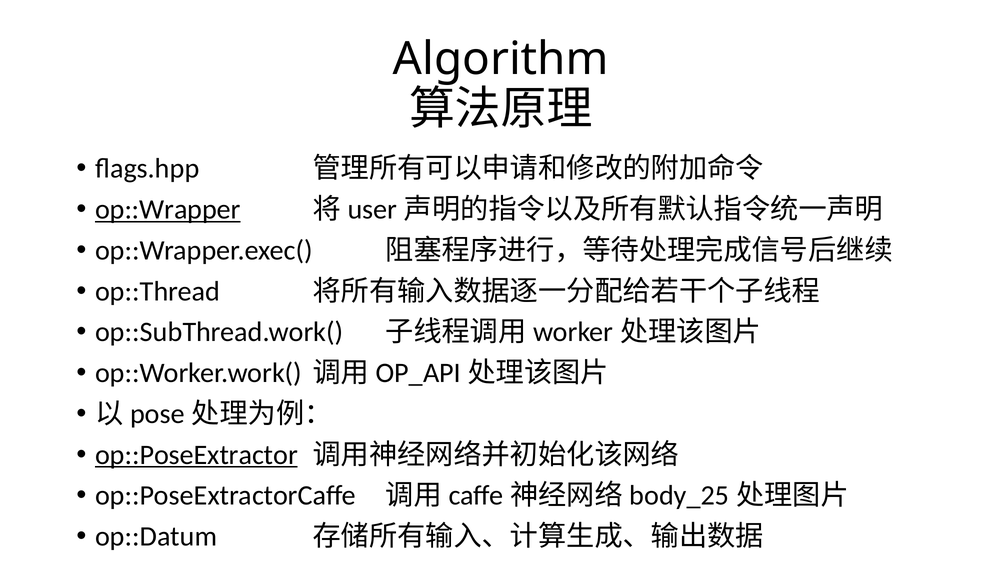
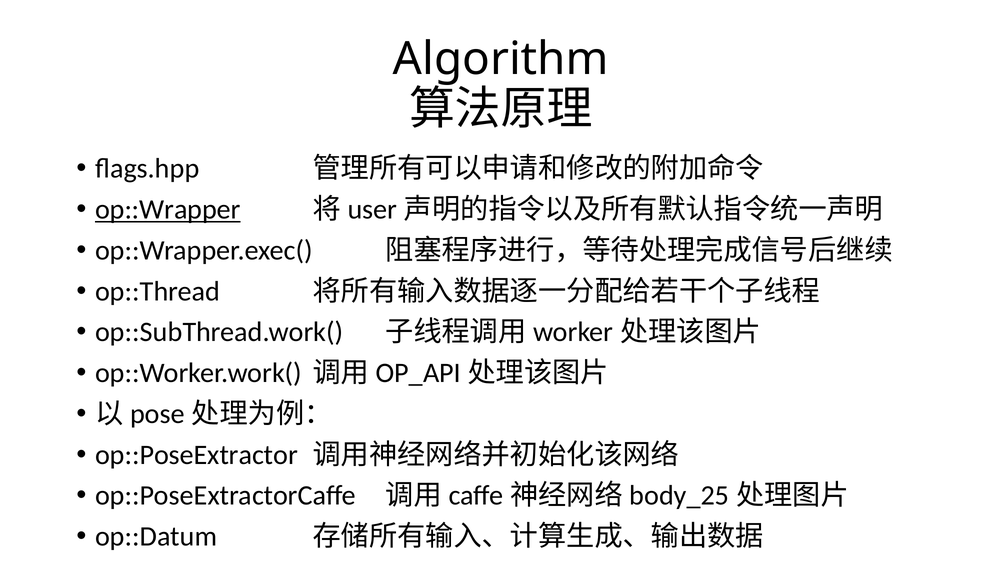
op::PoseExtractor underline: present -> none
